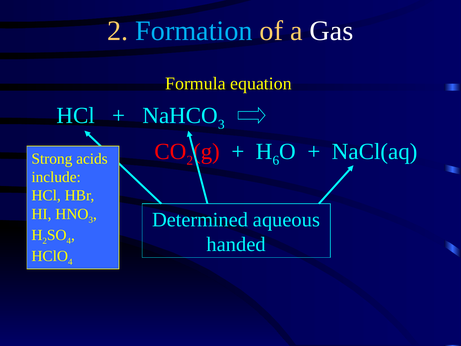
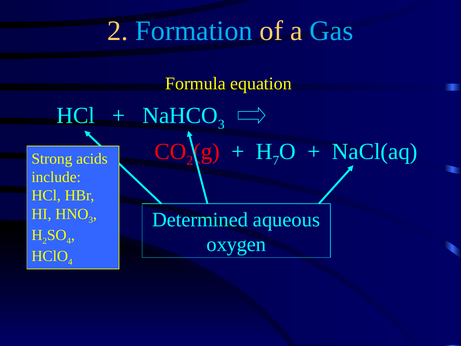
Gas colour: white -> light blue
6: 6 -> 7
handed: handed -> oxygen
